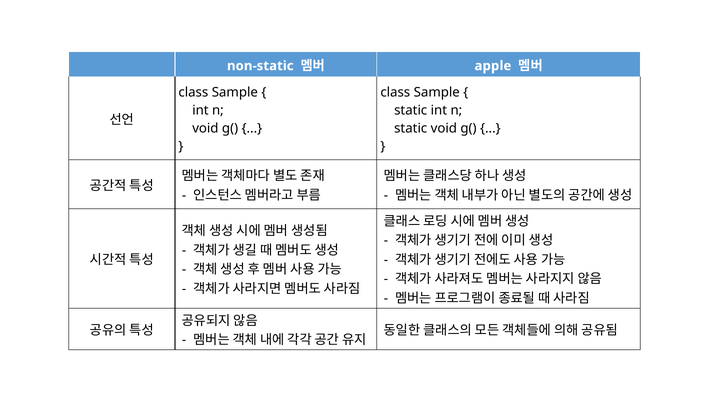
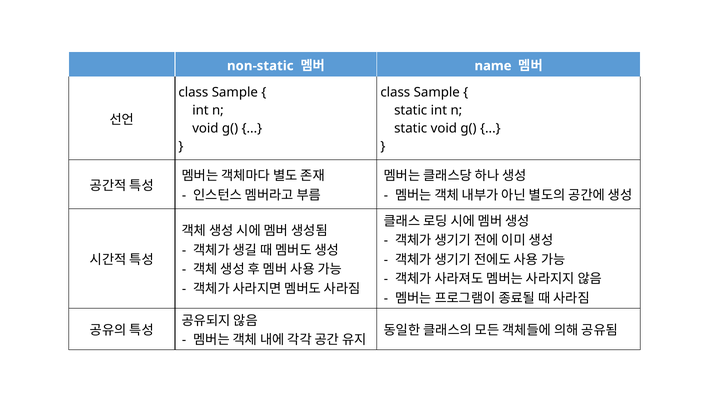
apple: apple -> name
